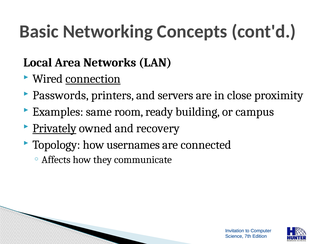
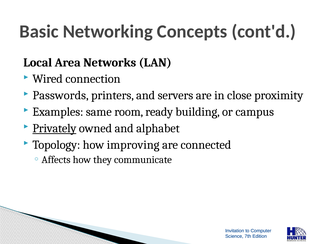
connection underline: present -> none
recovery: recovery -> alphabet
usernames: usernames -> improving
